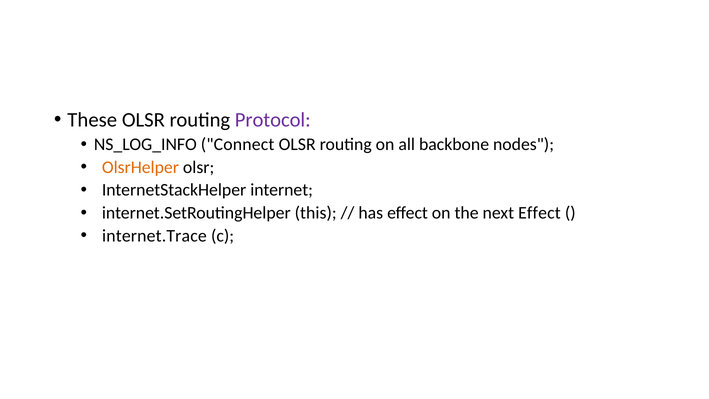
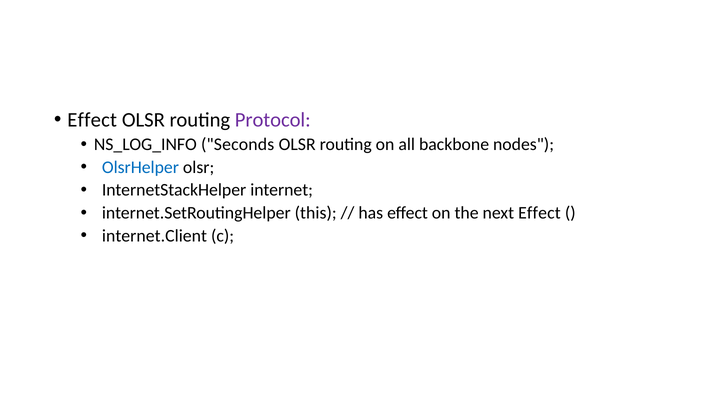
These at (92, 120): These -> Effect
Connect: Connect -> Seconds
OlsrHelper colour: orange -> blue
internet.Trace: internet.Trace -> internet.Client
